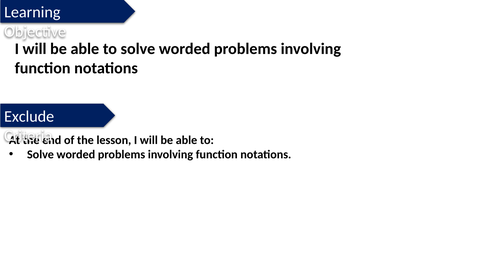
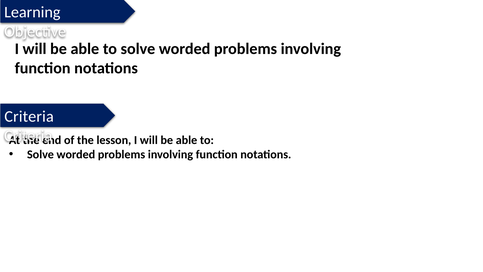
Exclude at (29, 116): Exclude -> Criteria
